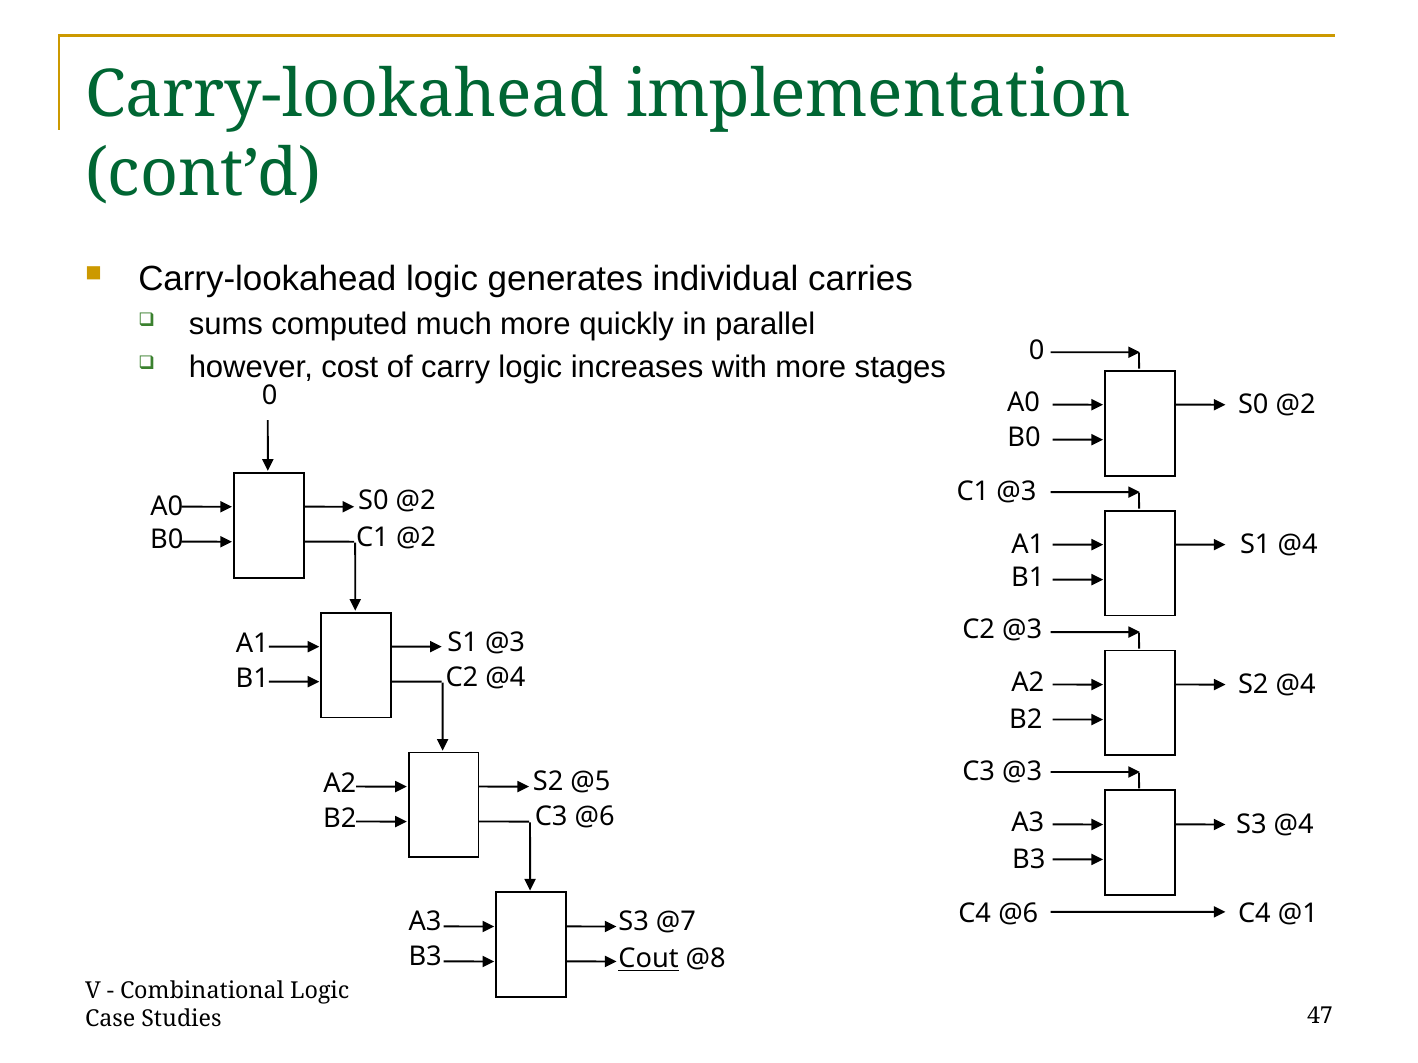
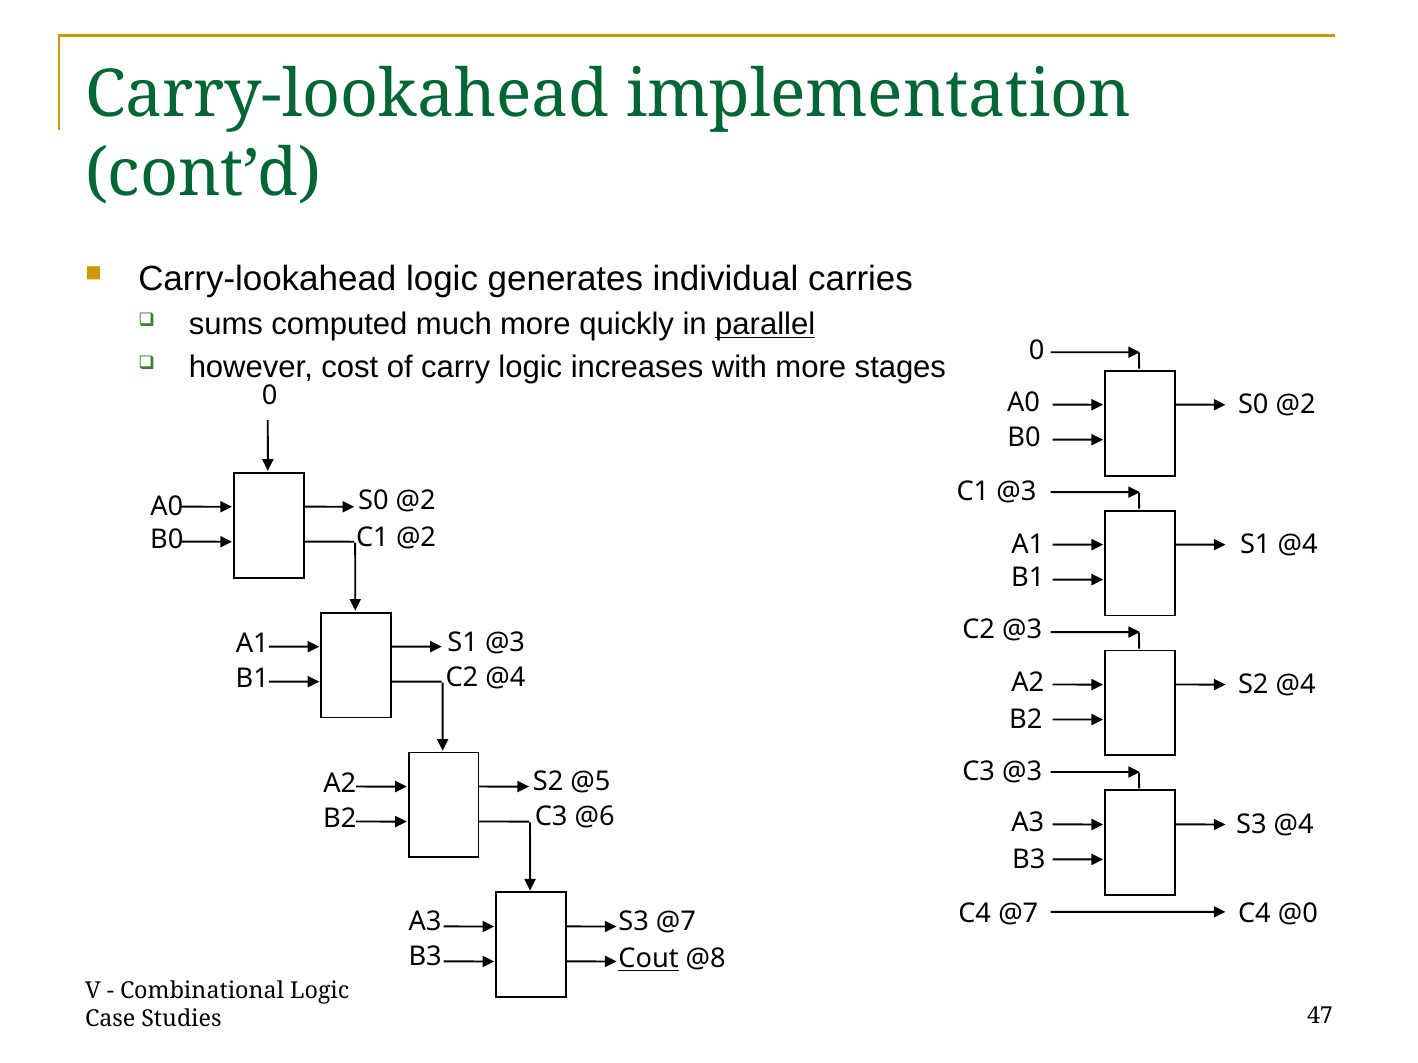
parallel underline: none -> present
C4 @6: @6 -> @7
@1: @1 -> @0
